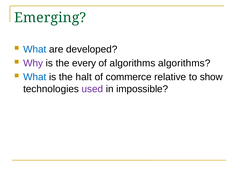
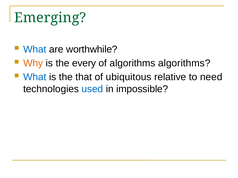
developed: developed -> worthwhile
Why colour: purple -> orange
halt: halt -> that
commerce: commerce -> ubiquitous
show: show -> need
used colour: purple -> blue
